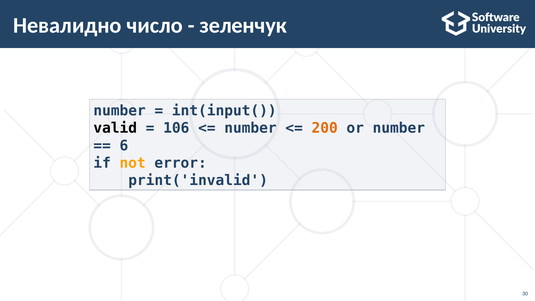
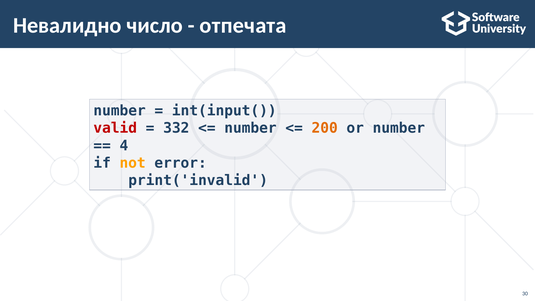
зеленчук: зеленчук -> отпечата
valid colour: black -> red
106: 106 -> 332
6: 6 -> 4
